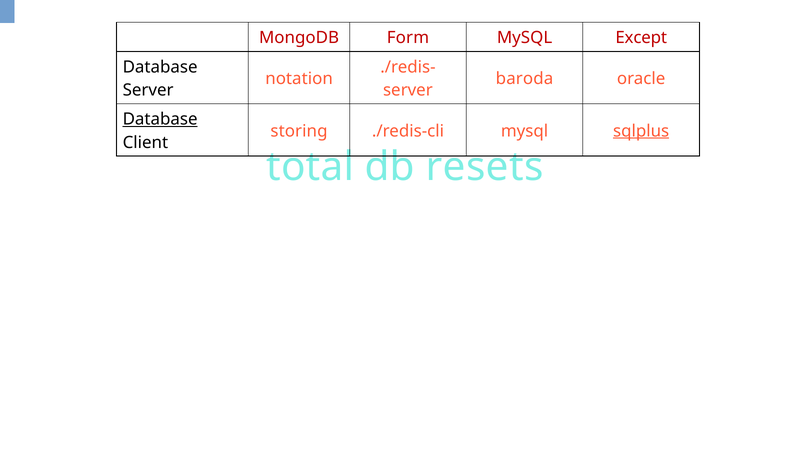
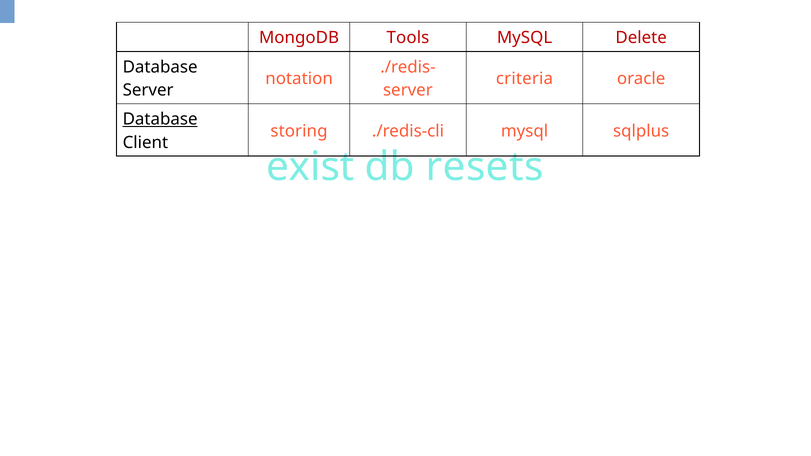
Form: Form -> Tools
Except: Except -> Delete
baroda: baroda -> criteria
sqlplus underline: present -> none
total: total -> exist
